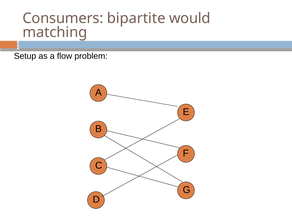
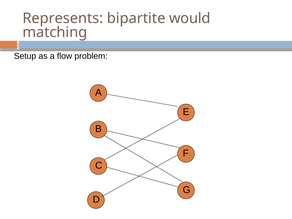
Consumers: Consumers -> Represents
